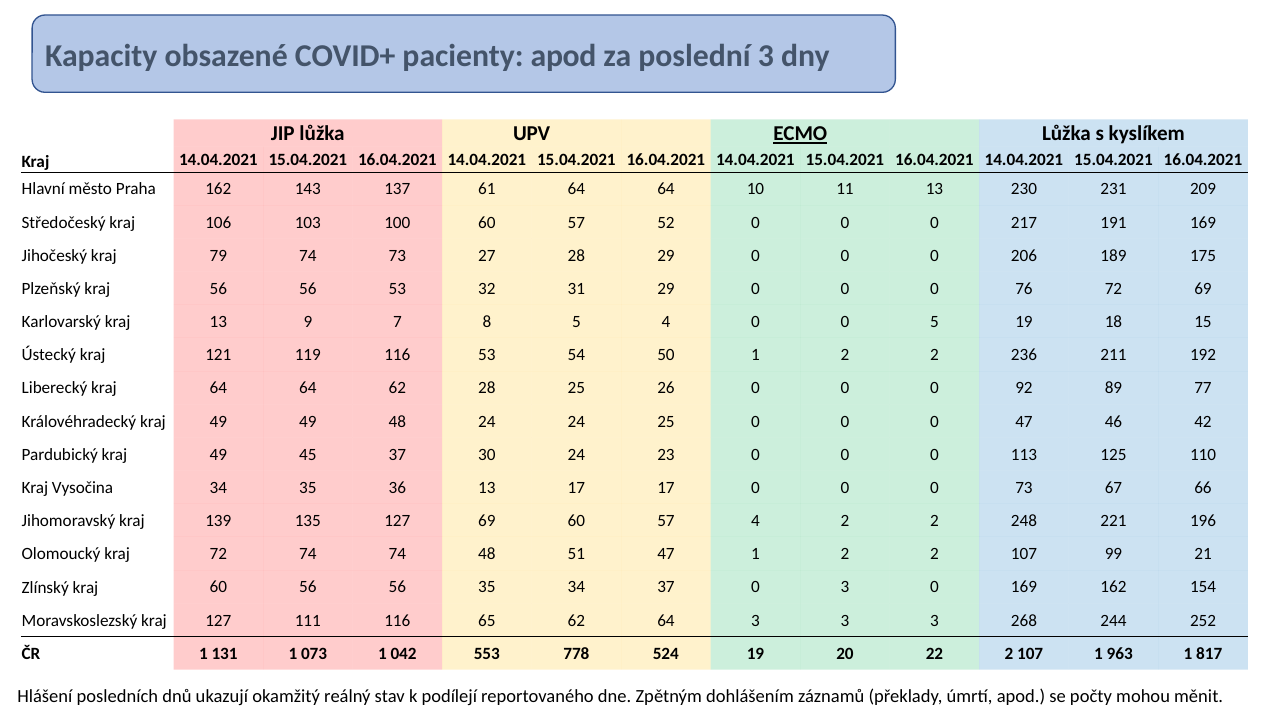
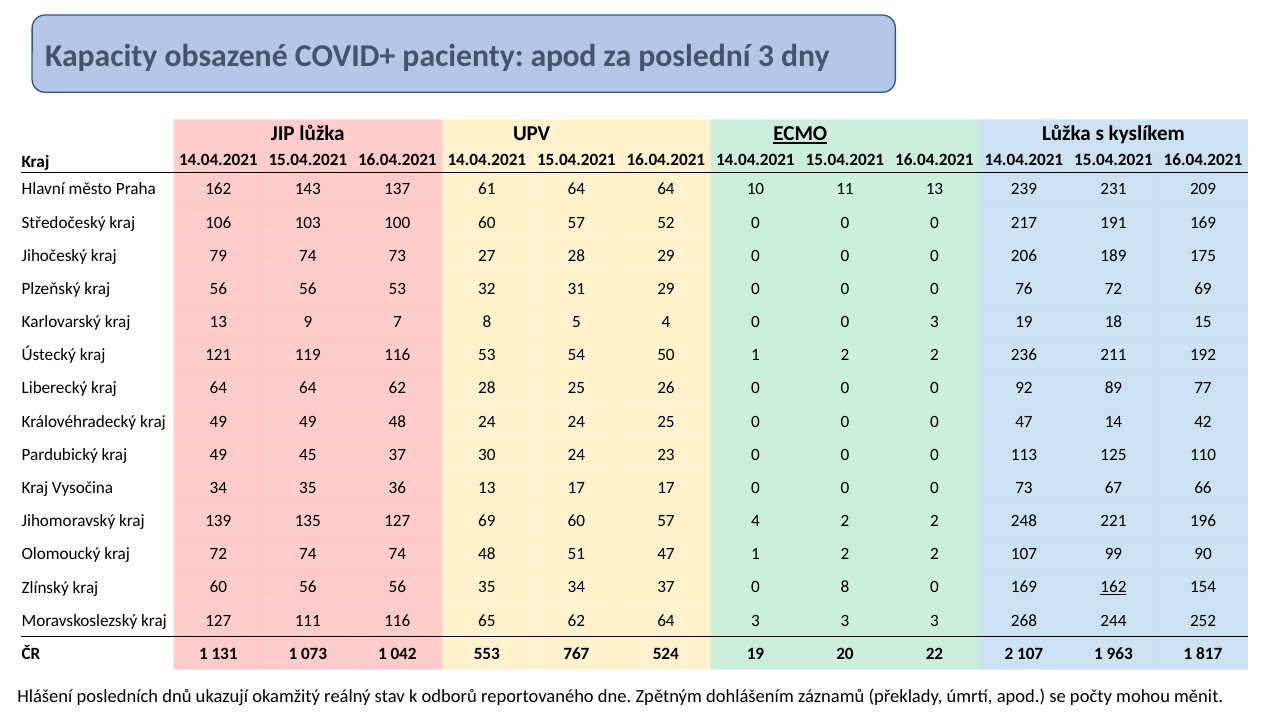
230: 230 -> 239
0 5: 5 -> 3
46: 46 -> 14
21: 21 -> 90
0 3: 3 -> 8
162 at (1114, 587) underline: none -> present
778: 778 -> 767
podílejí: podílejí -> odborů
